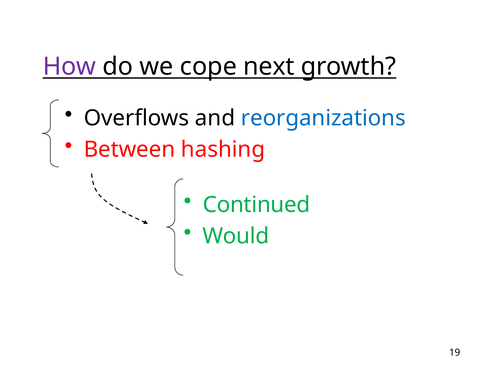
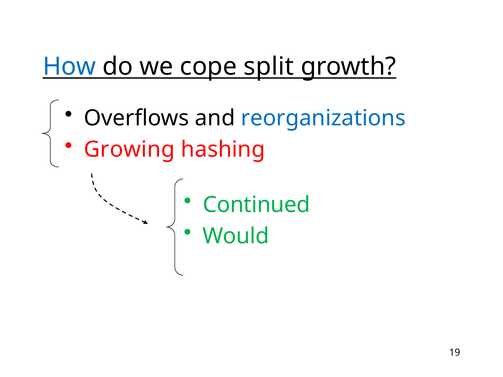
How colour: purple -> blue
next: next -> split
Between: Between -> Growing
